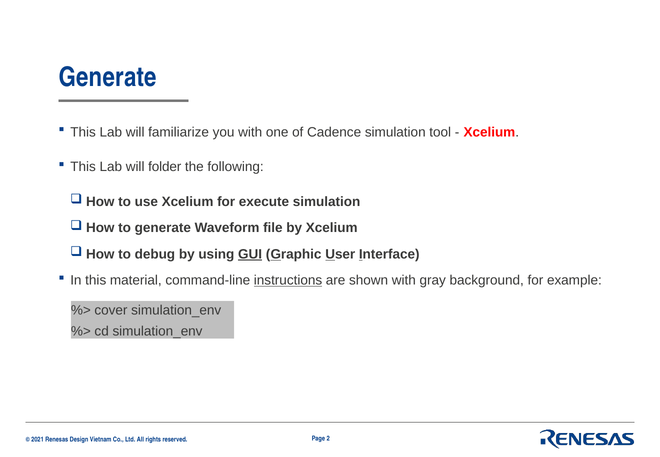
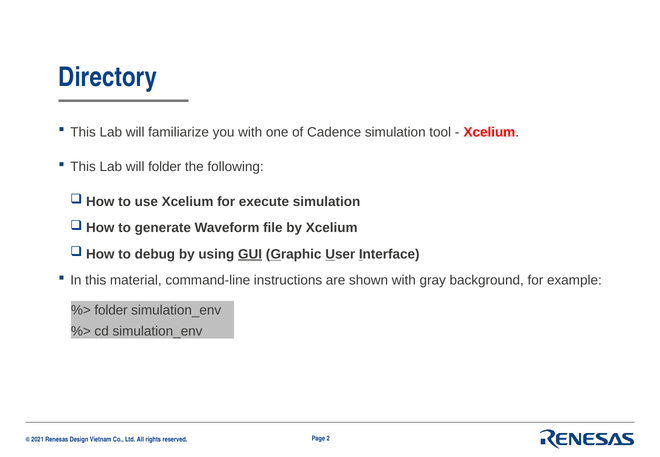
Generate at (108, 77): Generate -> Directory
instructions underline: present -> none
cover at (111, 310): cover -> folder
